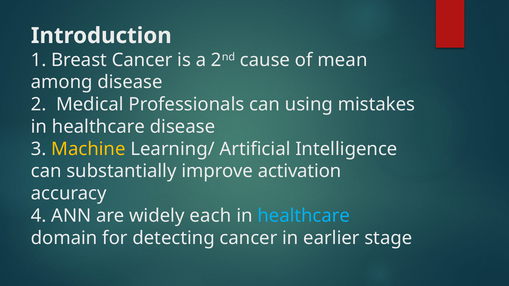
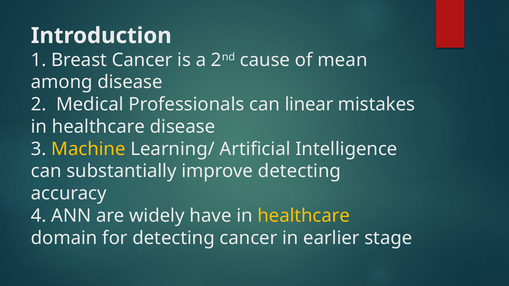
using: using -> linear
improve activation: activation -> detecting
each: each -> have
healthcare at (304, 216) colour: light blue -> yellow
